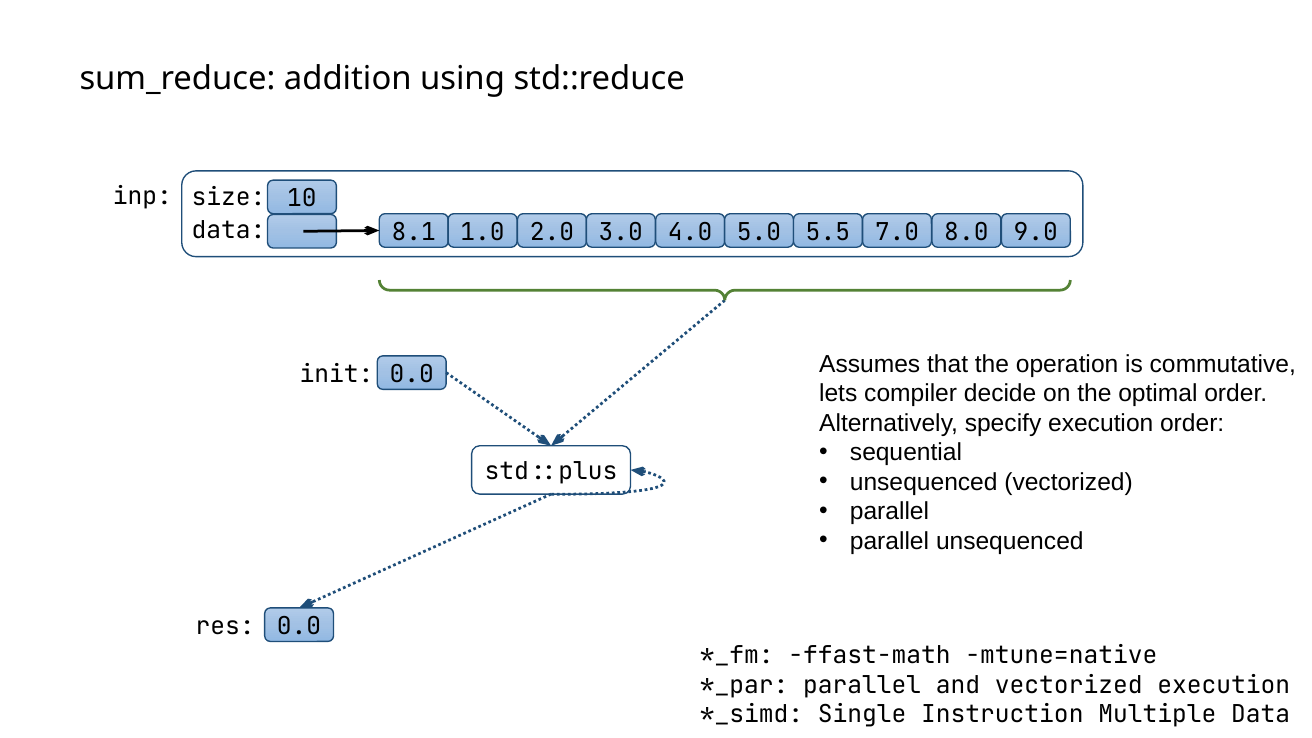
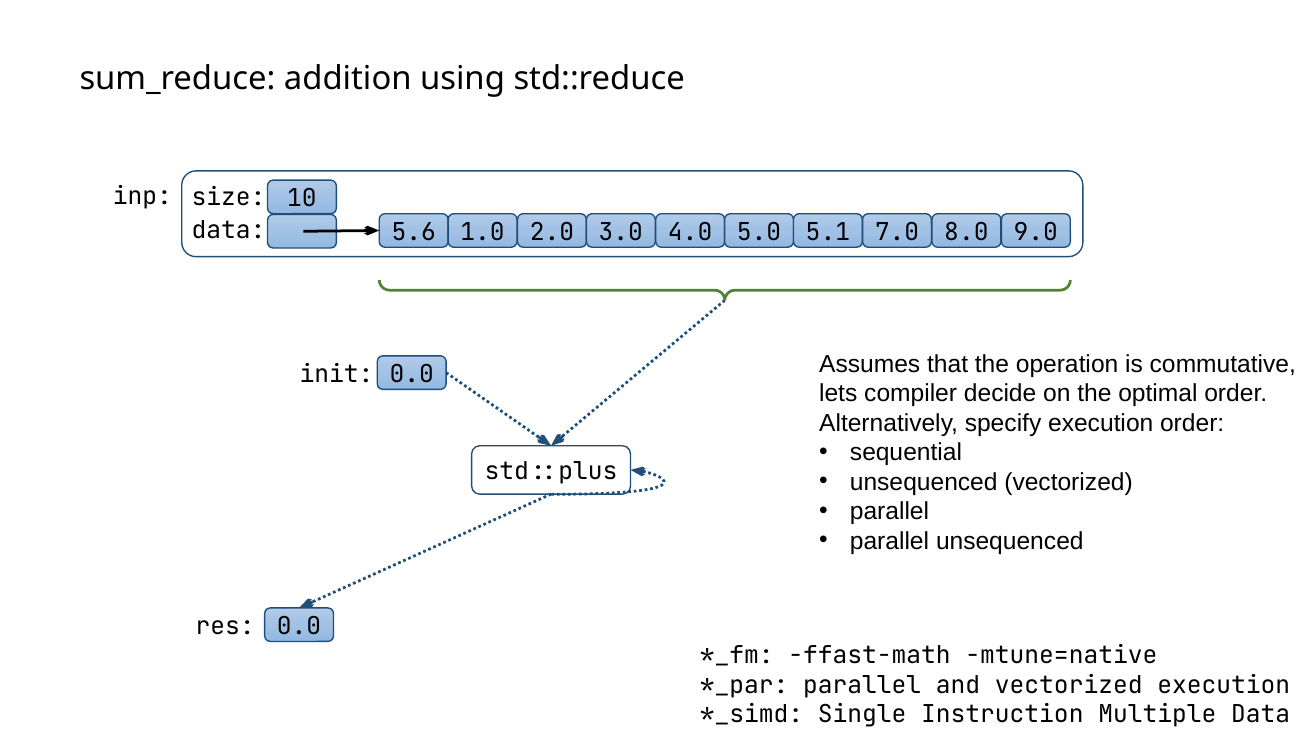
8.1: 8.1 -> 5.6
5.5: 5.5 -> 5.1
